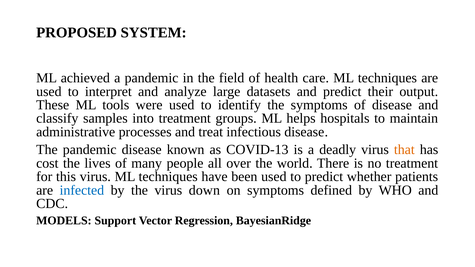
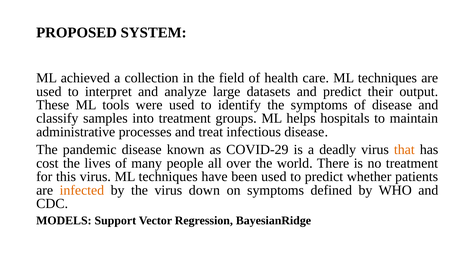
a pandemic: pandemic -> collection
COVID-13: COVID-13 -> COVID-29
infected colour: blue -> orange
